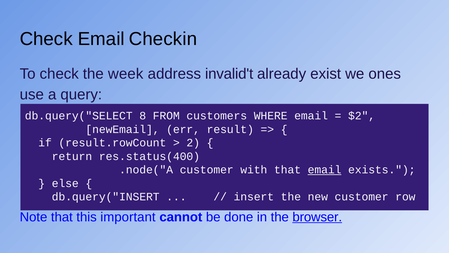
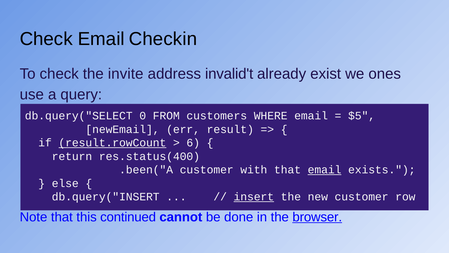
week: week -> invite
8: 8 -> 0
$2: $2 -> $5
result.rowCount underline: none -> present
2: 2 -> 6
.node("A: .node("A -> .been("A
insert underline: none -> present
important: important -> continued
